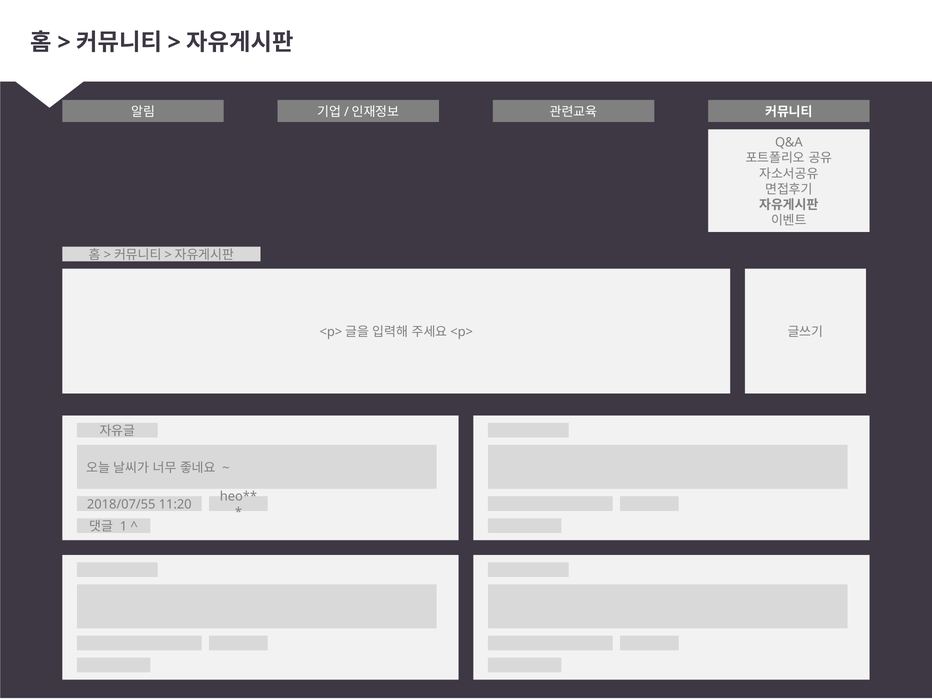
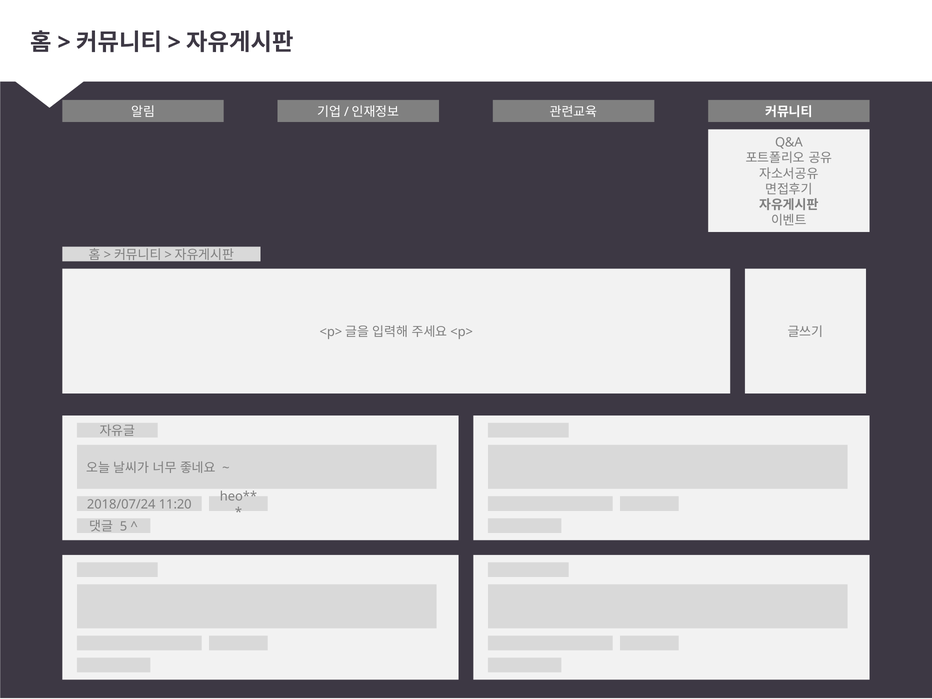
2018/07/55: 2018/07/55 -> 2018/07/24
1: 1 -> 5
